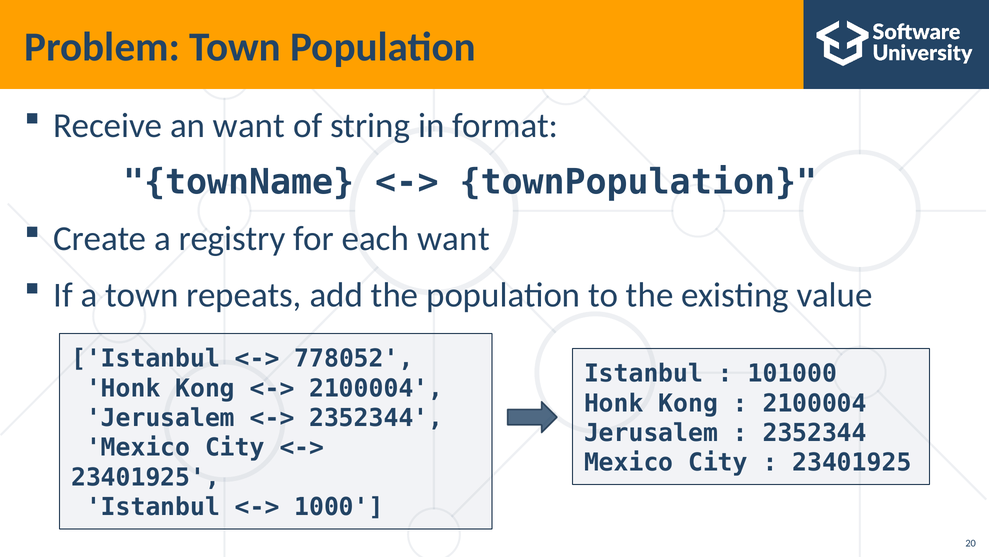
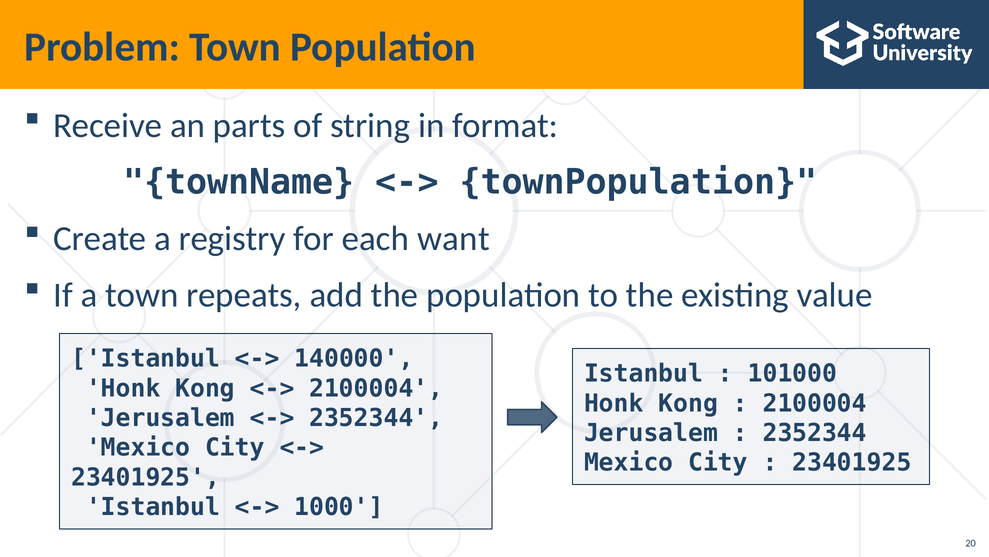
an want: want -> parts
778052: 778052 -> 140000
